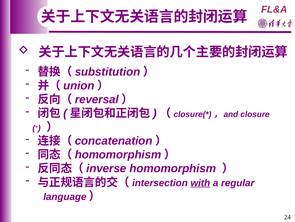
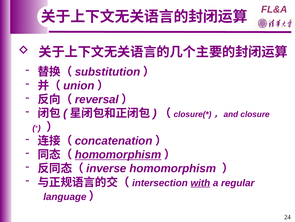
homomorphism at (118, 154) underline: none -> present
